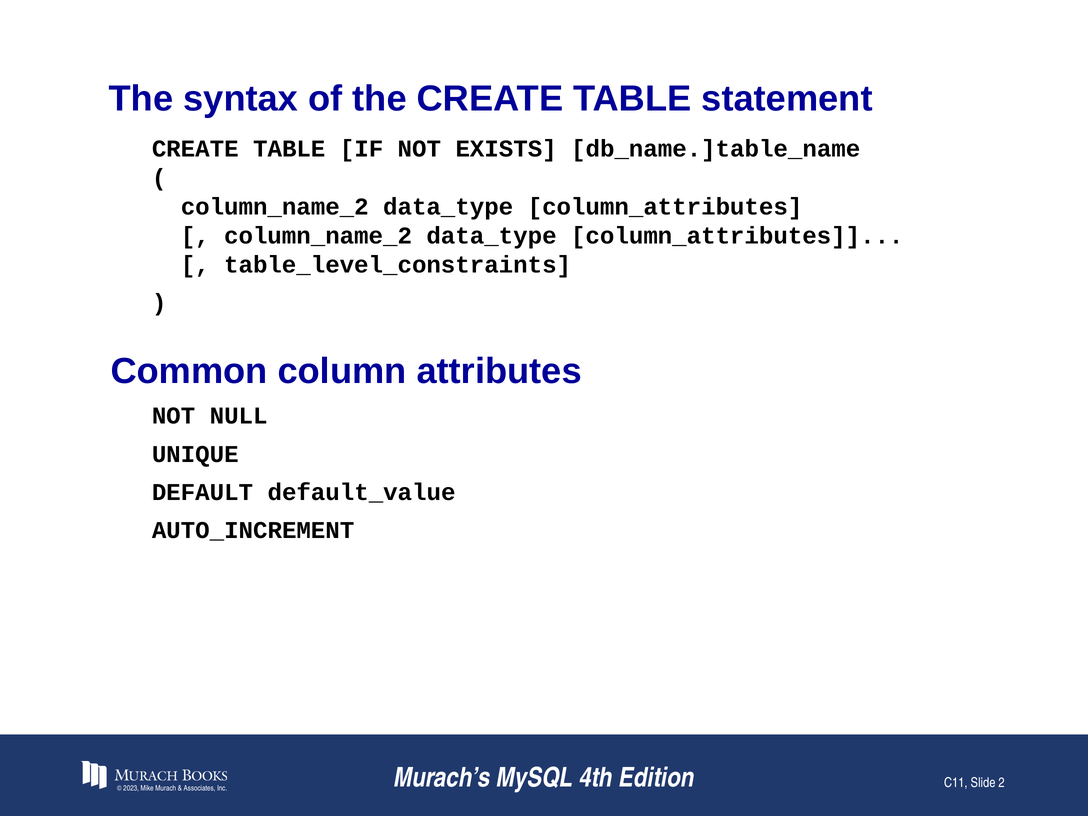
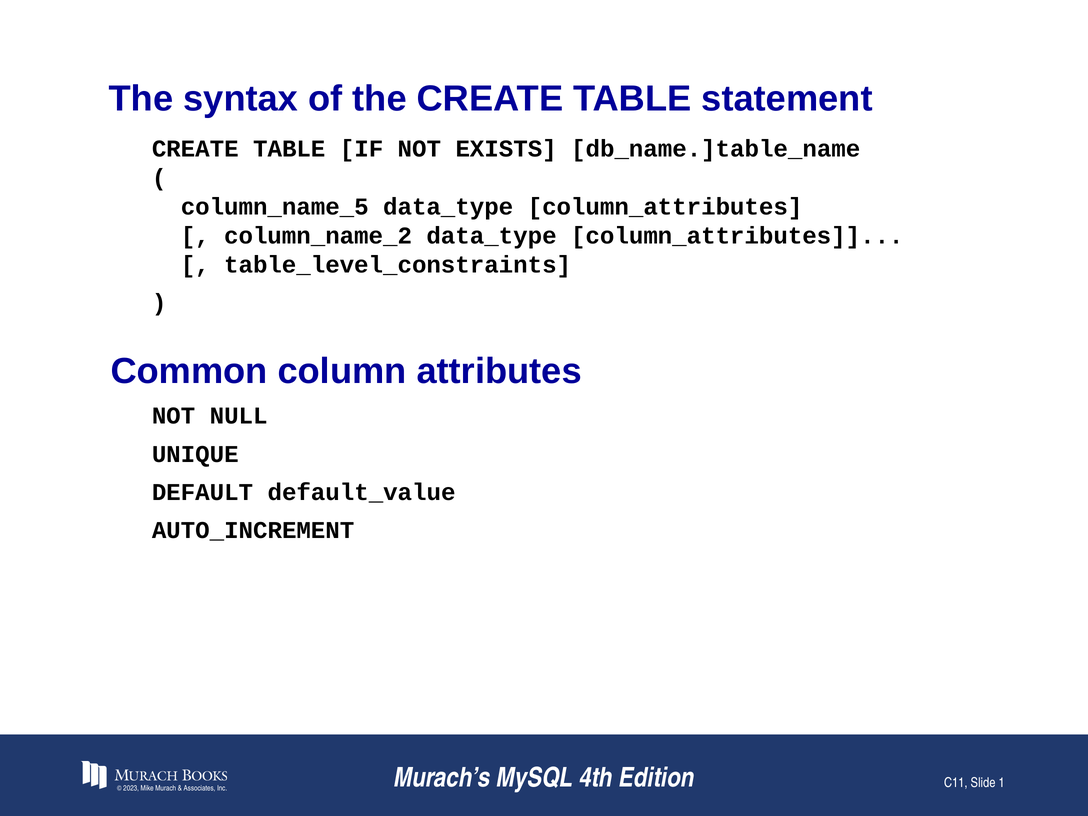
column_name_2 at (275, 207): column_name_2 -> column_name_5
2: 2 -> 1
